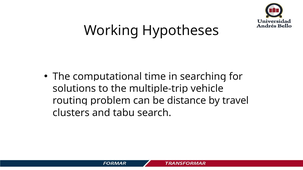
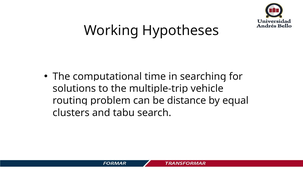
travel: travel -> equal
